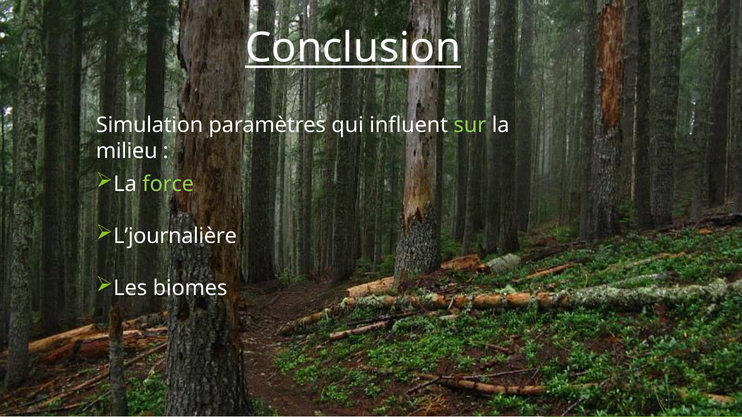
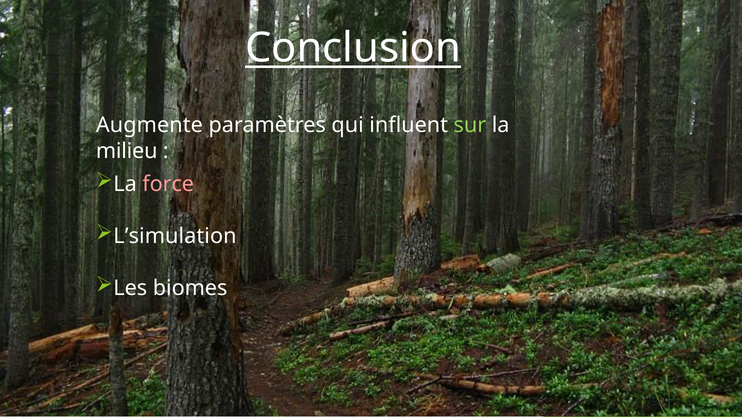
Simulation: Simulation -> Augmente
force colour: light green -> pink
L’journalière: L’journalière -> L’simulation
